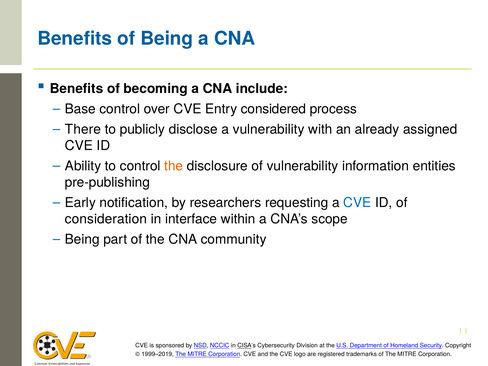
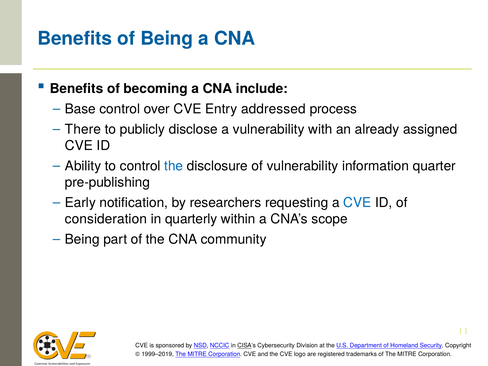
considered: considered -> addressed
the at (174, 166) colour: orange -> blue
entities: entities -> quarter
interface: interface -> quarterly
